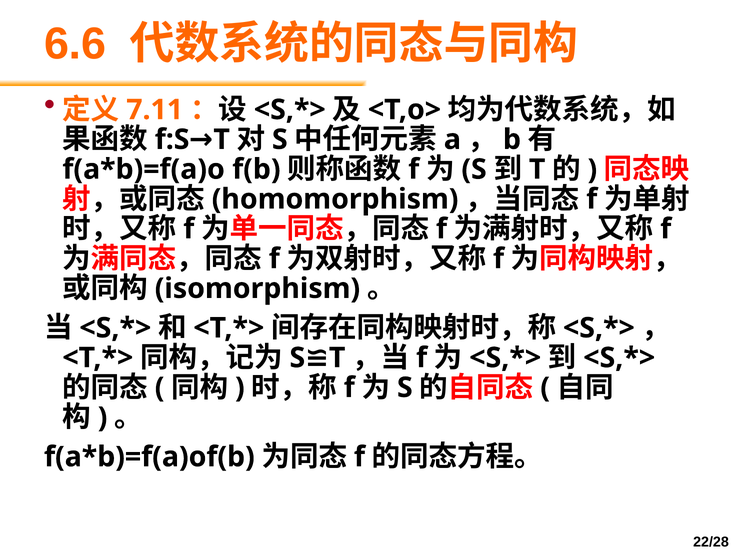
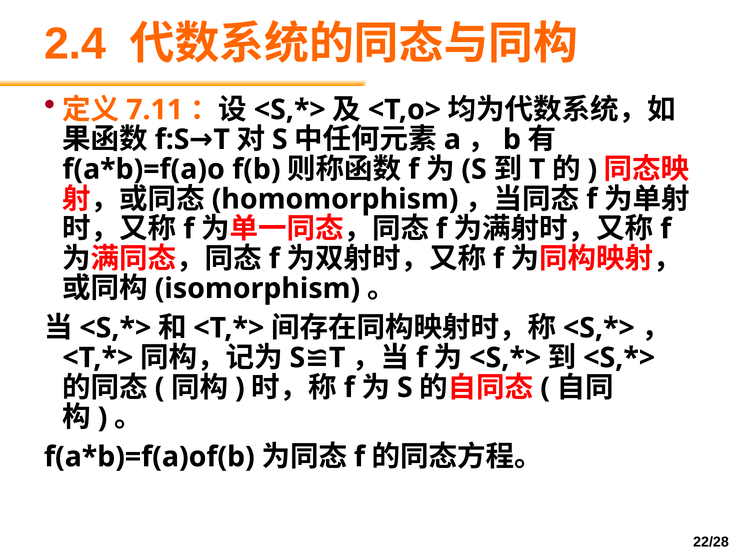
6.6: 6.6 -> 2.4
